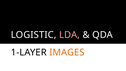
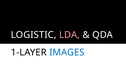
IMAGES colour: orange -> blue
